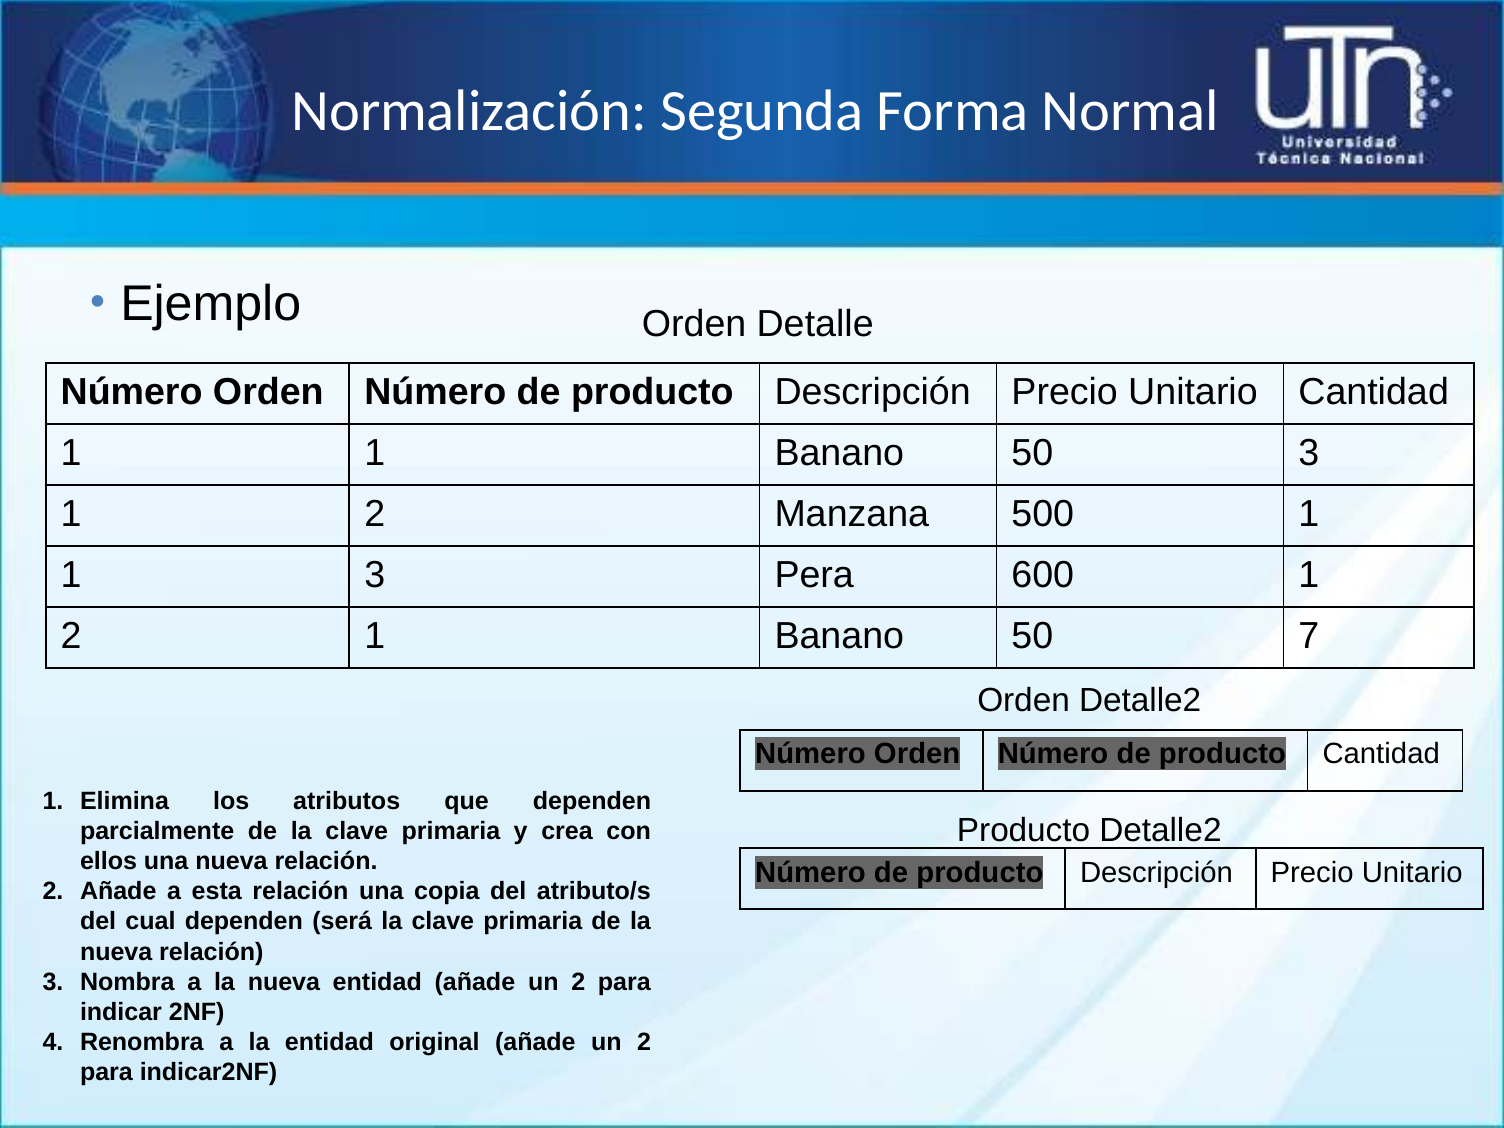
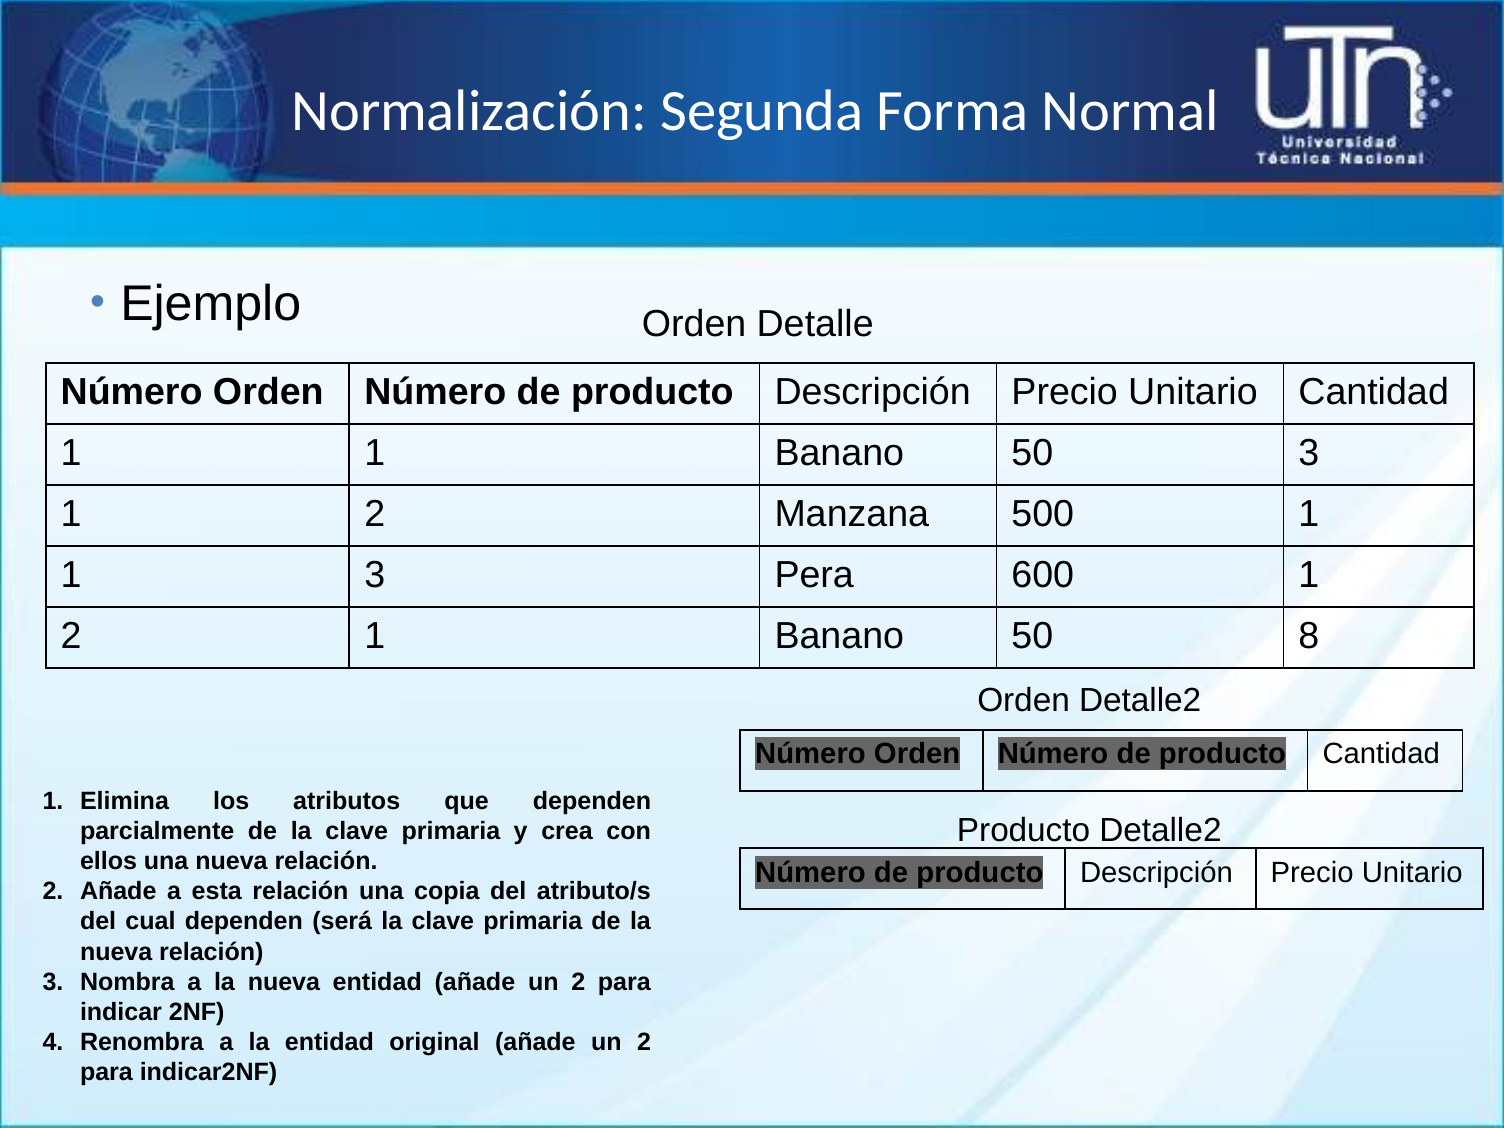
7: 7 -> 8
